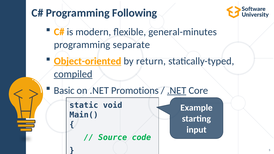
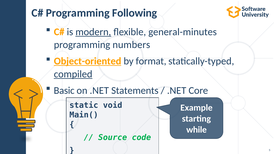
modern underline: none -> present
separate: separate -> numbers
return: return -> format
Promotions: Promotions -> Statements
.NET at (177, 91) underline: present -> none
input: input -> while
